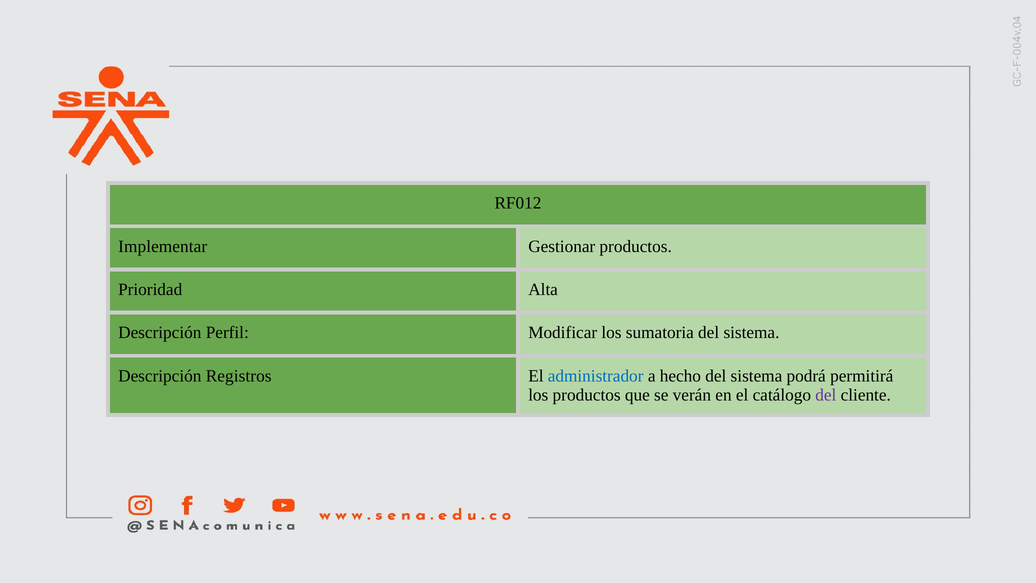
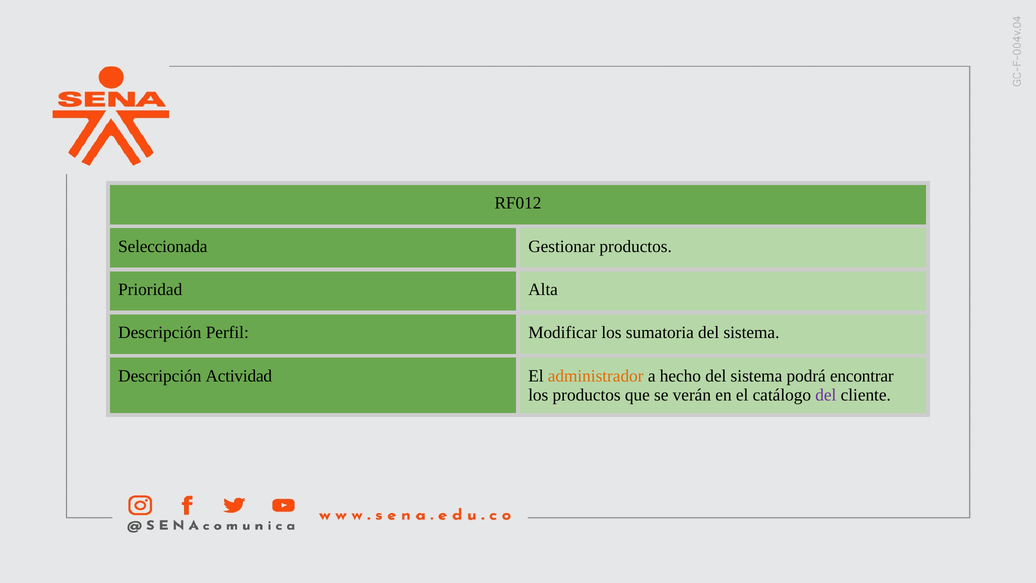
Implementar: Implementar -> Seleccionada
Registros: Registros -> Actividad
administrador colour: blue -> orange
permitirá: permitirá -> encontrar
